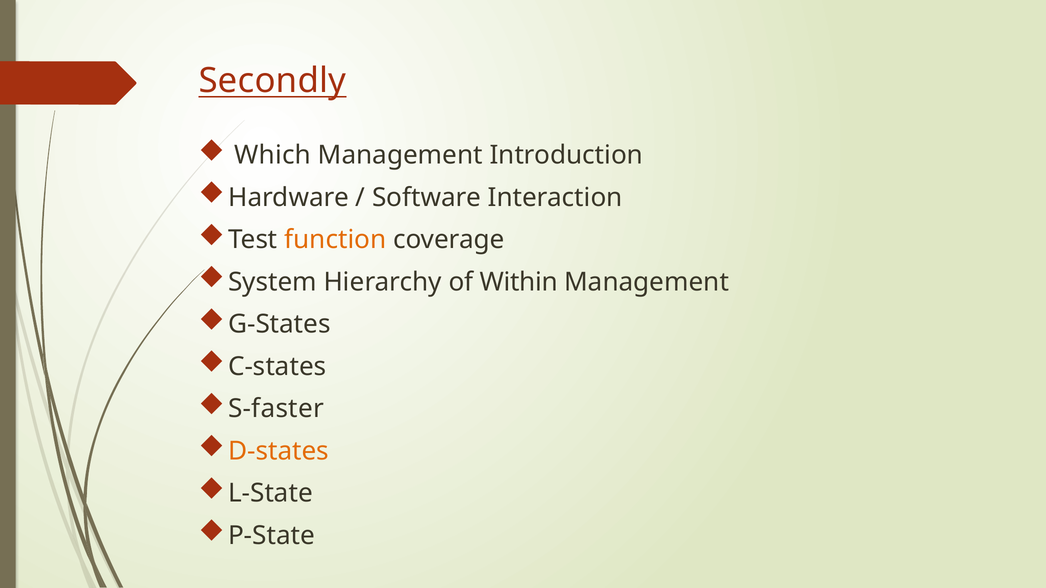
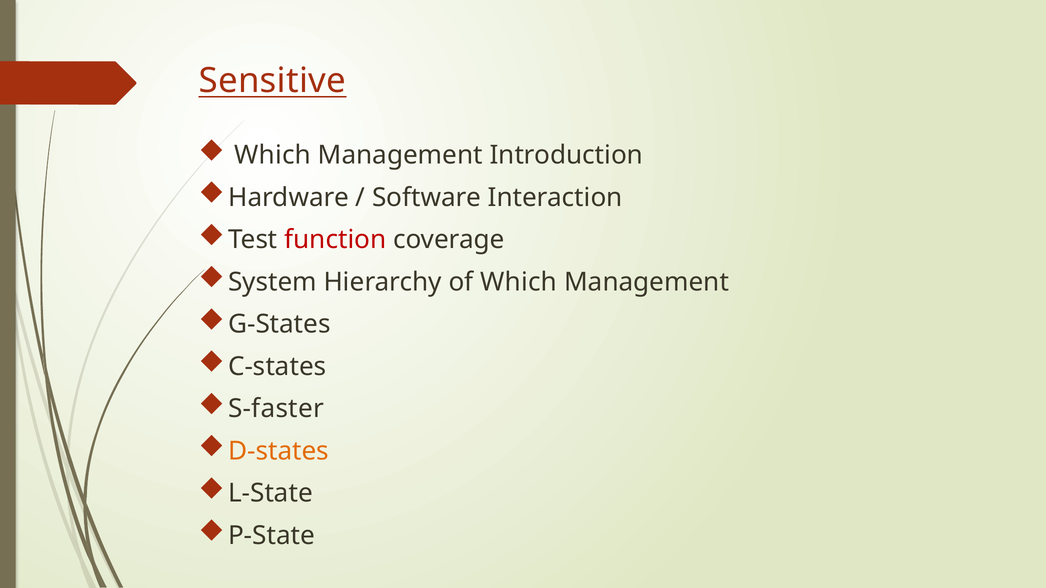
Secondly: Secondly -> Sensitive
function colour: orange -> red
of Within: Within -> Which
